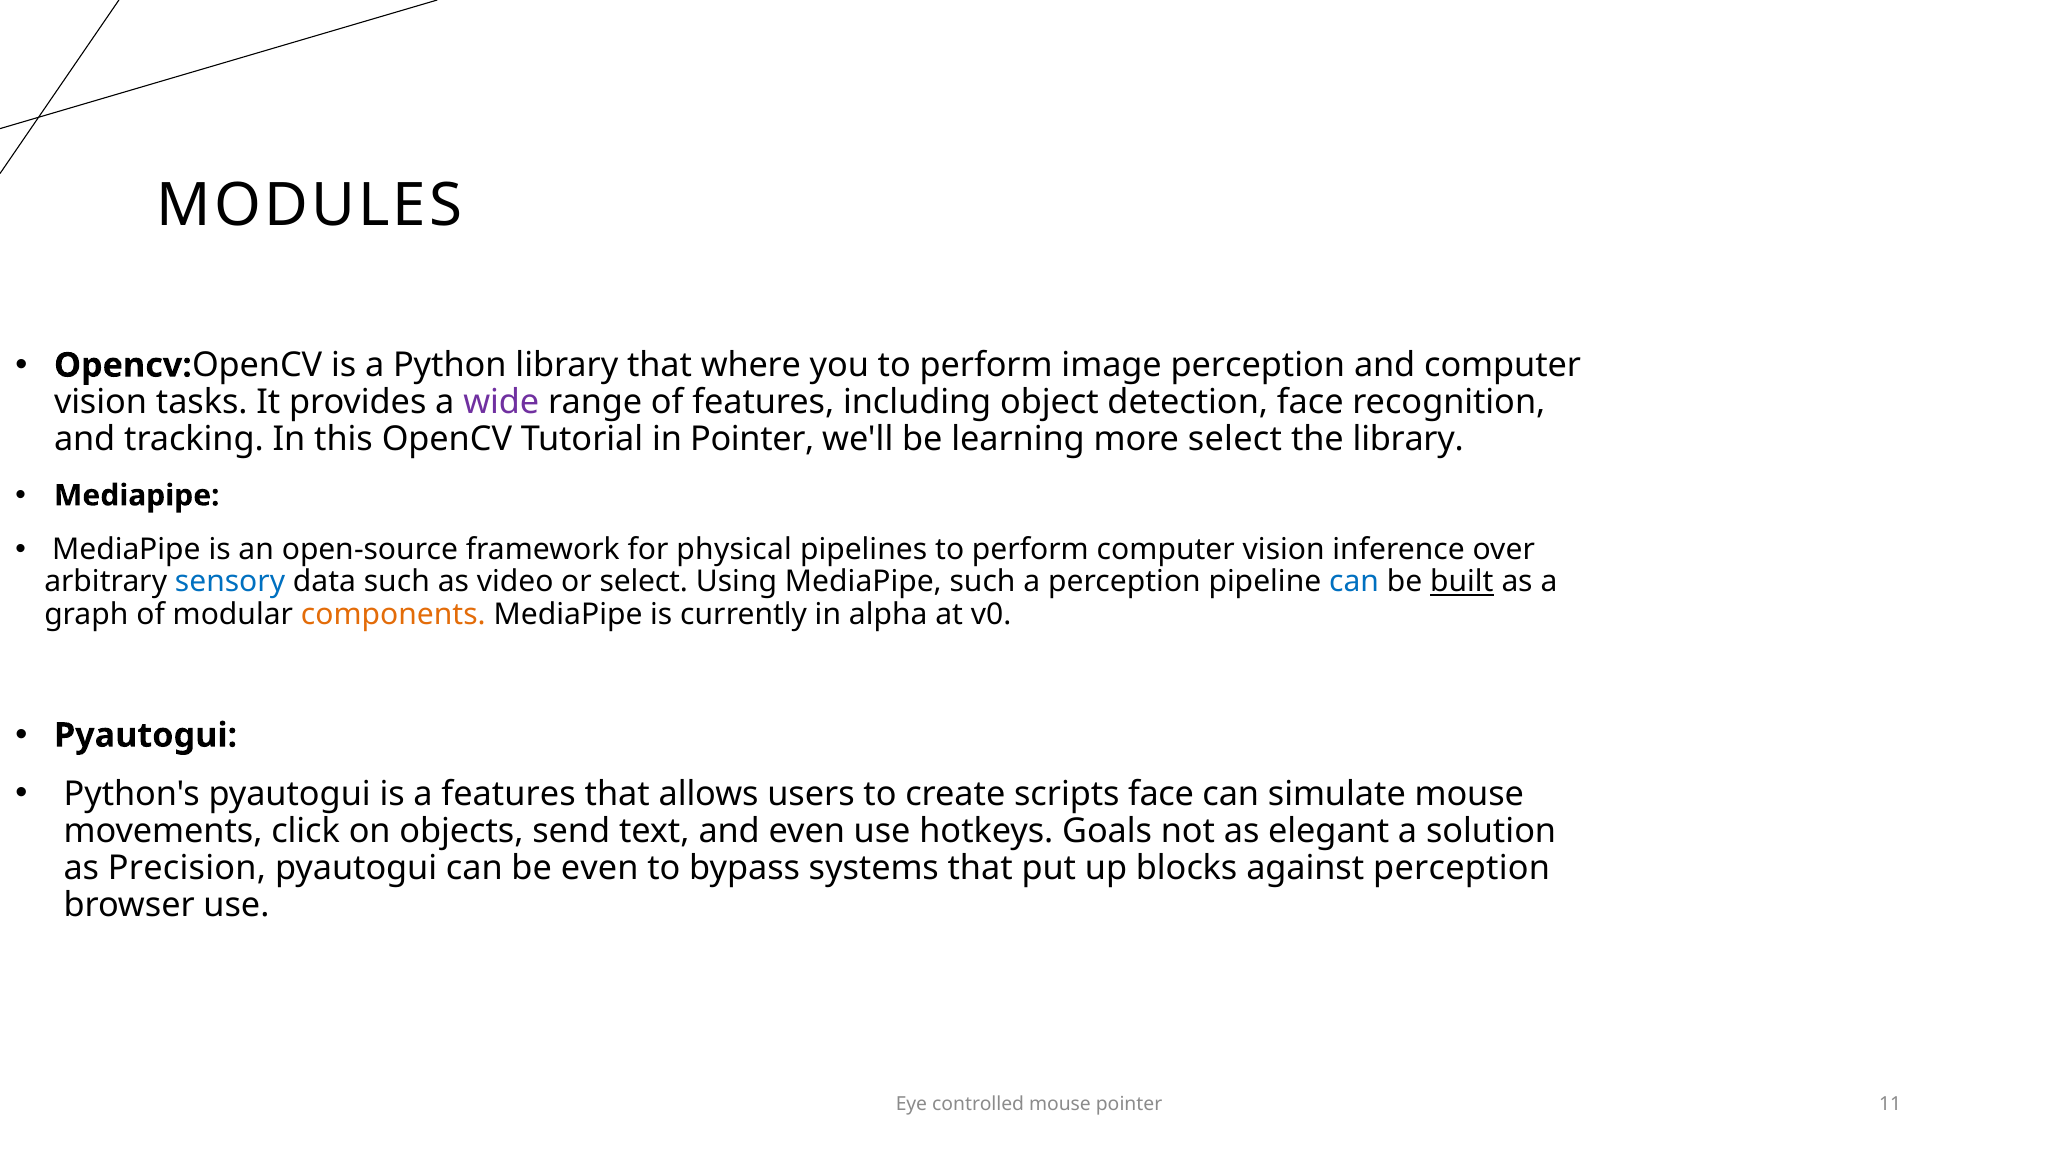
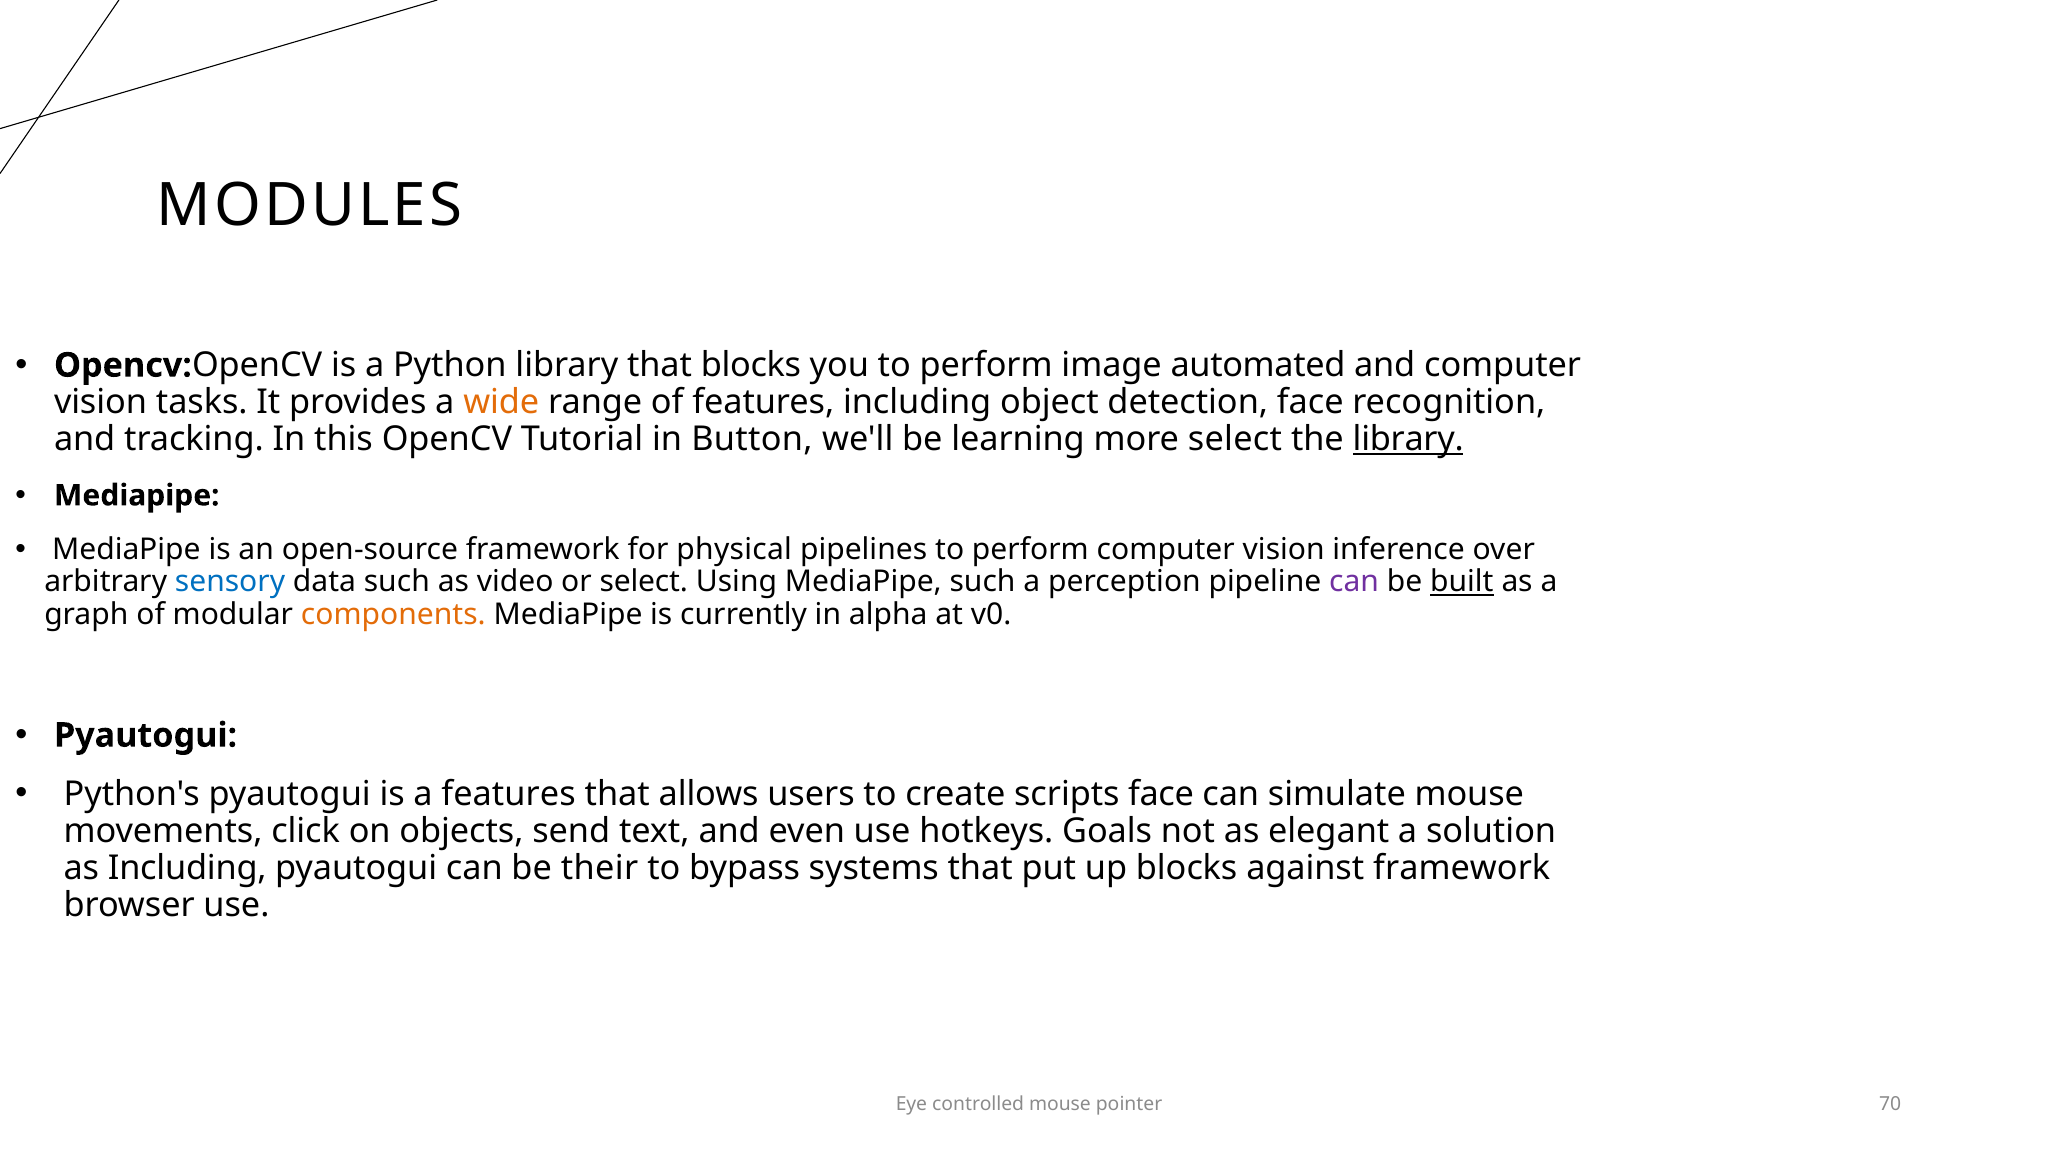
that where: where -> blocks
image perception: perception -> automated
wide colour: purple -> orange
in Pointer: Pointer -> Button
library at (1408, 439) underline: none -> present
can at (1354, 582) colour: blue -> purple
as Precision: Precision -> Including
be even: even -> their
against perception: perception -> framework
11: 11 -> 70
